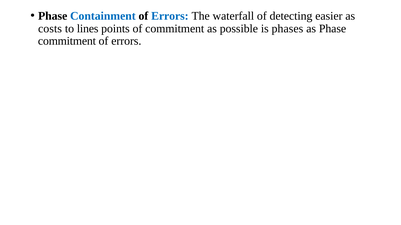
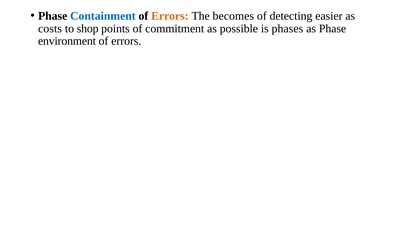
Errors at (170, 16) colour: blue -> orange
waterfall: waterfall -> becomes
lines: lines -> shop
commitment at (67, 41): commitment -> environment
